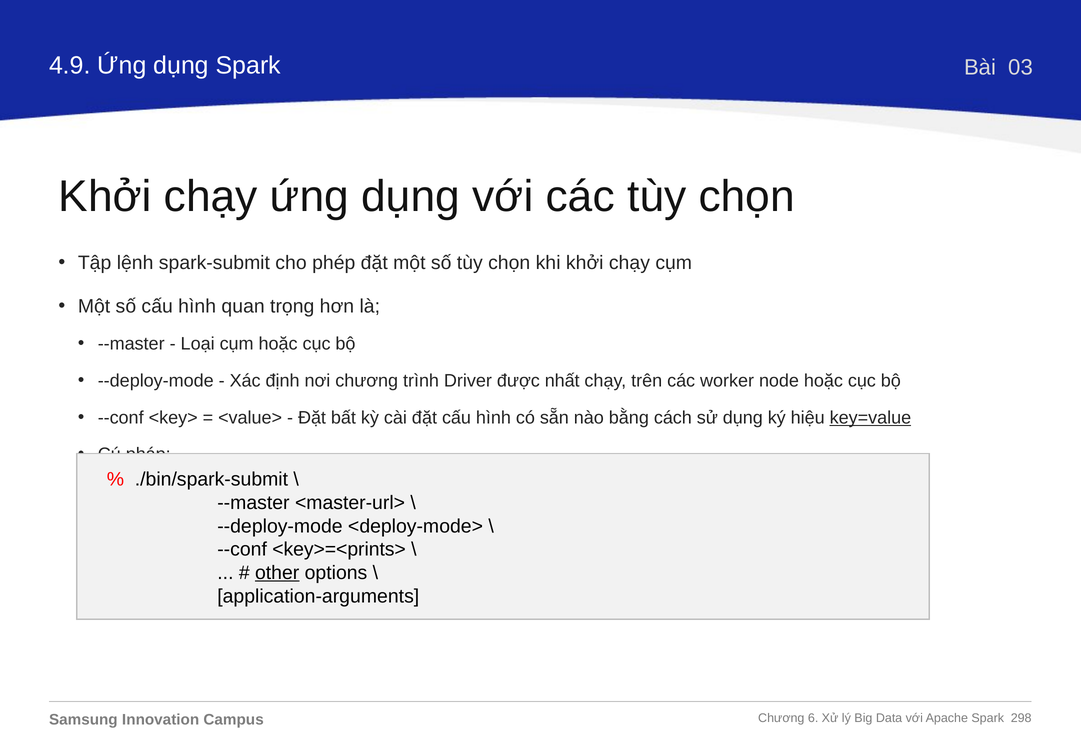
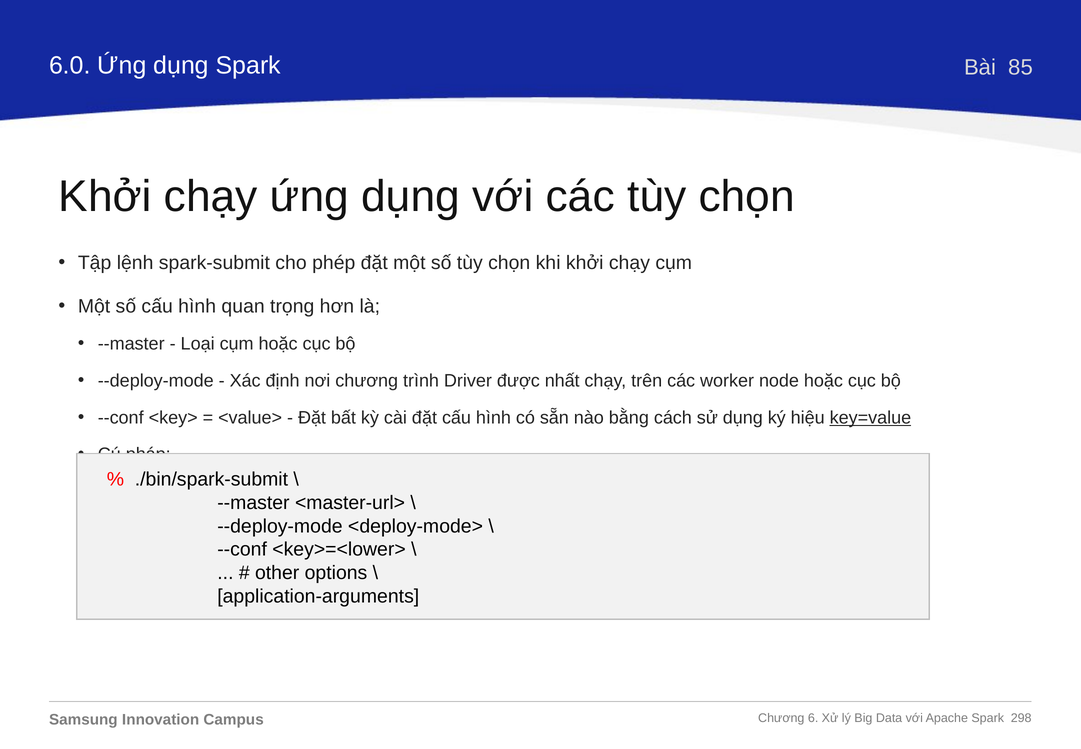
4.9: 4.9 -> 6.0
03: 03 -> 85
<key>=<prints>: <key>=<prints> -> <key>=<lower>
other underline: present -> none
